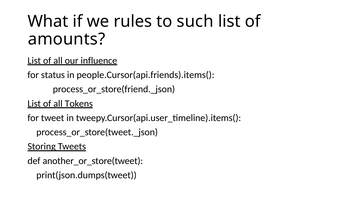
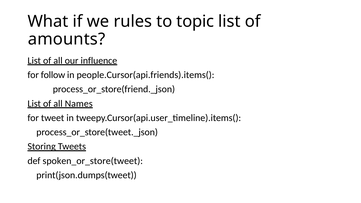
such: such -> topic
status: status -> follow
Tokens: Tokens -> Names
another_or_store(tweet: another_or_store(tweet -> spoken_or_store(tweet
